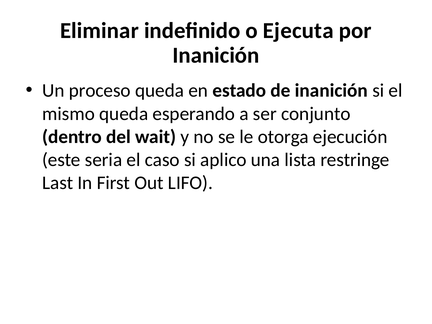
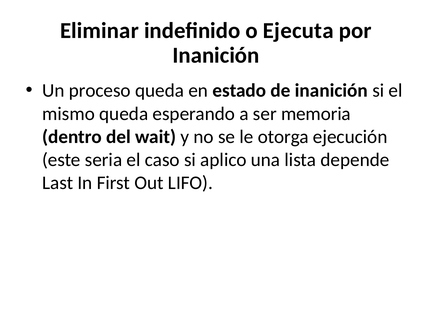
conjunto: conjunto -> memoria
restringe: restringe -> depende
